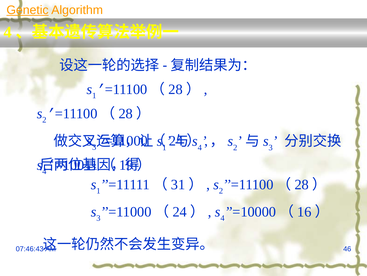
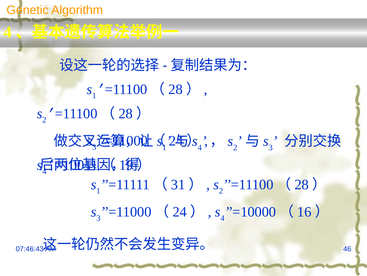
Genetic underline: present -> none
